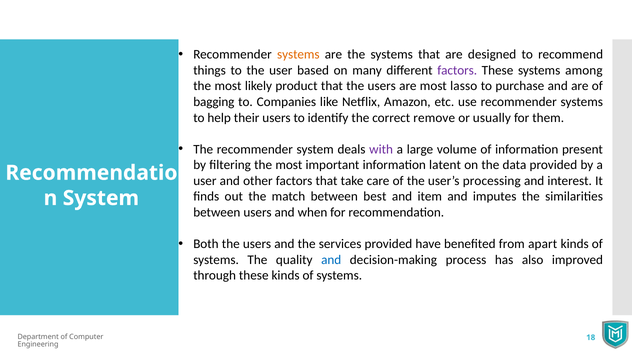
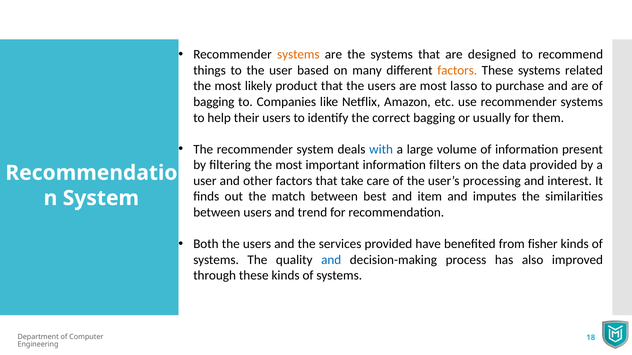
factors at (457, 70) colour: purple -> orange
among: among -> related
correct remove: remove -> bagging
with colour: purple -> blue
latent: latent -> filters
when: when -> trend
apart: apart -> fisher
